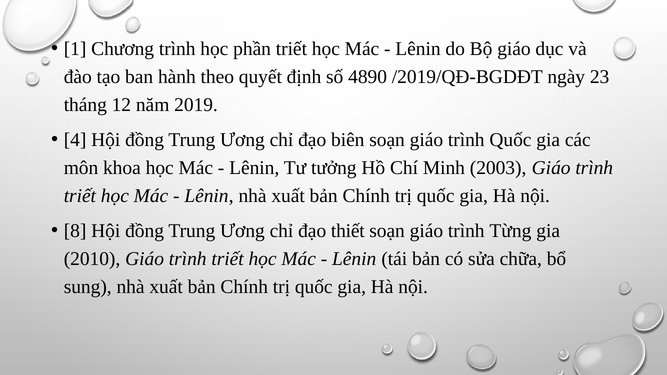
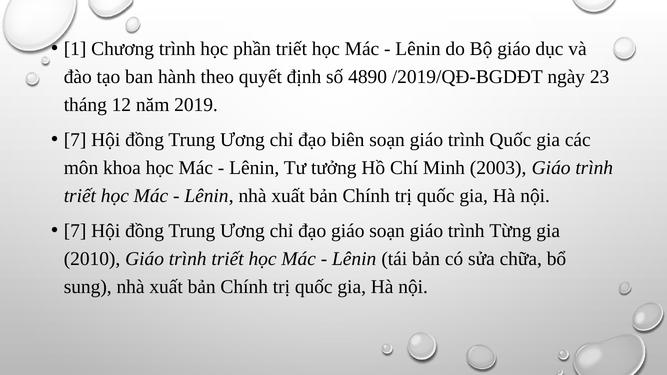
4 at (75, 140): 4 -> 7
8 at (75, 231): 8 -> 7
đạo thiết: thiết -> giáo
